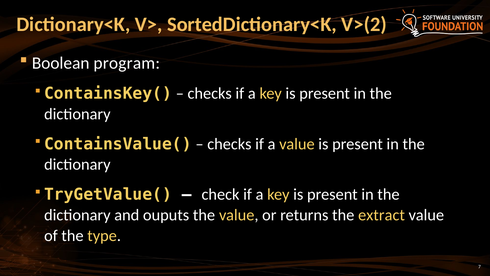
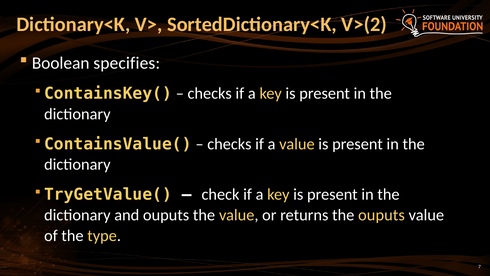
program: program -> specifies
the extract: extract -> ouputs
